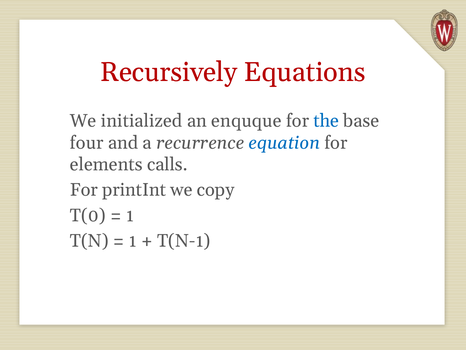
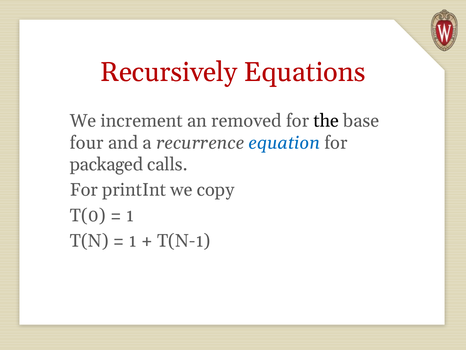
initialized: initialized -> increment
enquque: enquque -> removed
the colour: blue -> black
elements: elements -> packaged
